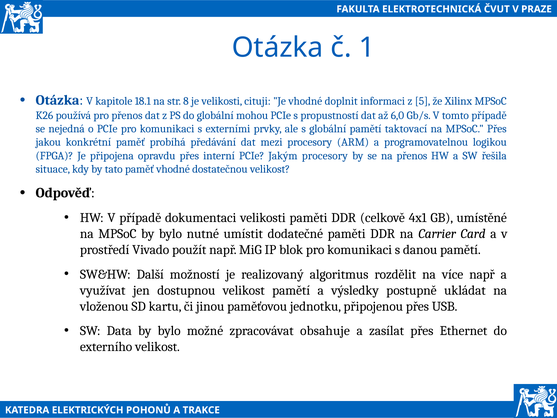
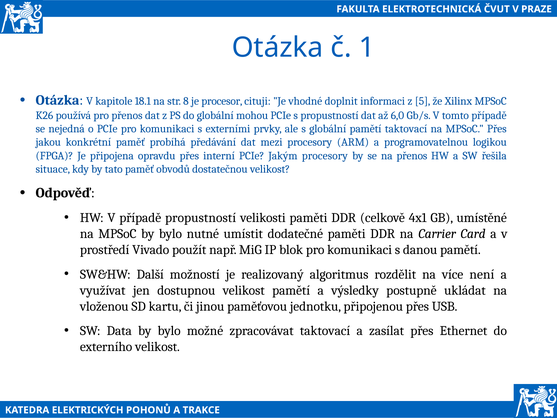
je velikosti: velikosti -> procesor
paměť vhodné: vhodné -> obvodů
případě dokumentaci: dokumentaci -> propustností
více např: např -> není
zpracovávat obsahuje: obsahuje -> taktovací
